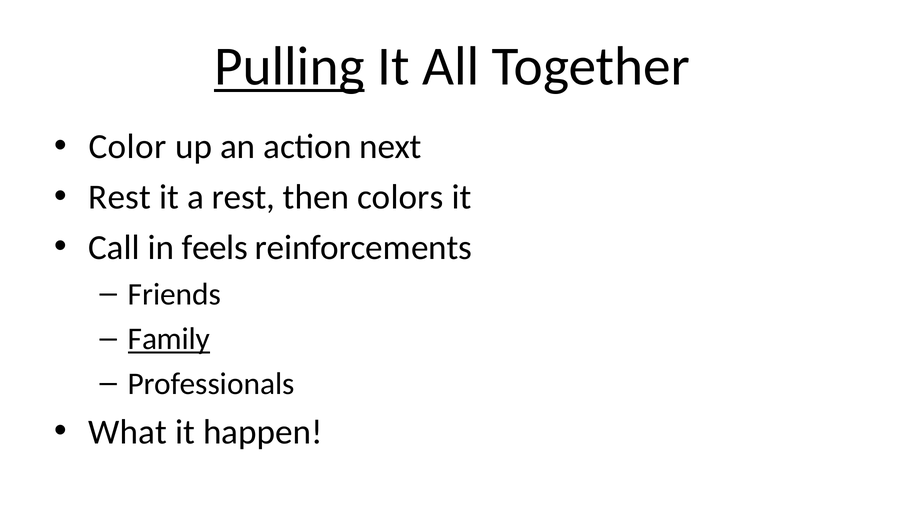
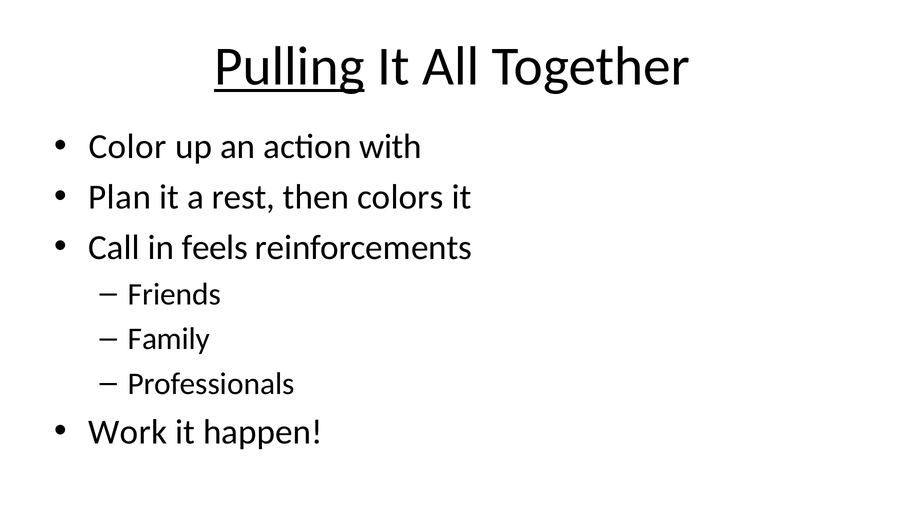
next: next -> with
Rest at (120, 197): Rest -> Plan
Family underline: present -> none
What: What -> Work
